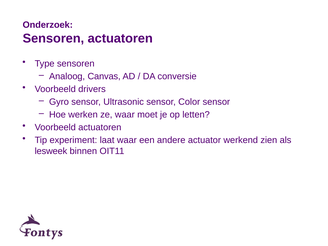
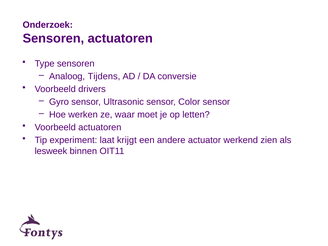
Canvas: Canvas -> Tijdens
laat waar: waar -> krijgt
